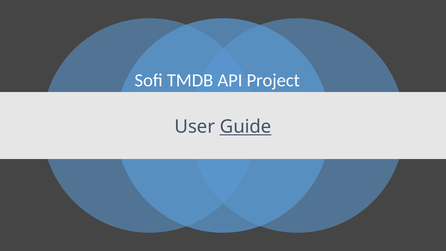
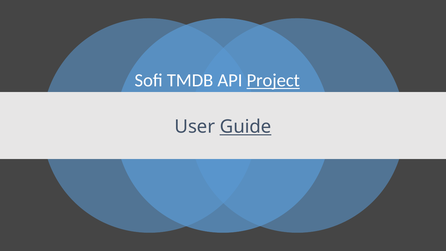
Project underline: none -> present
